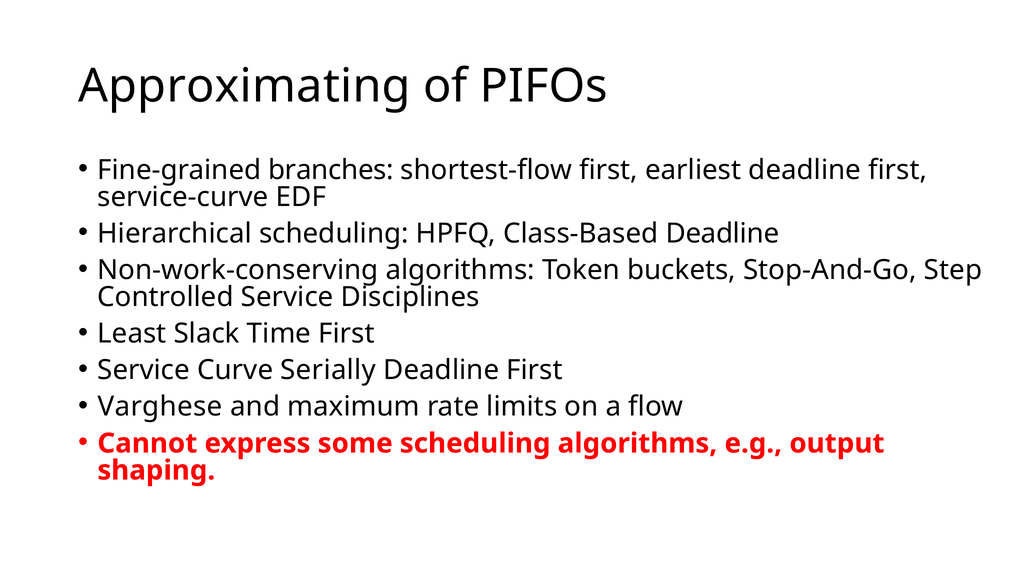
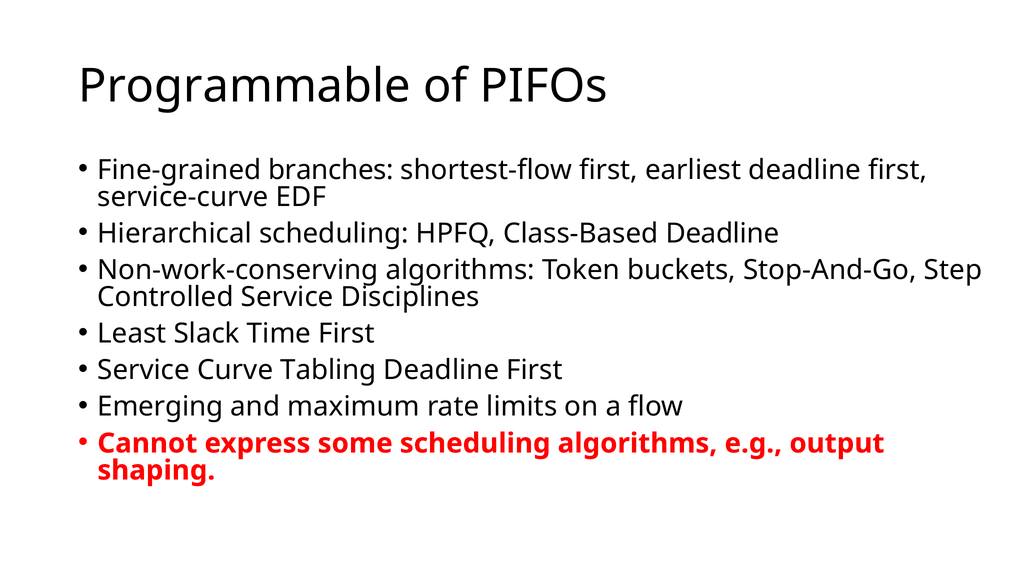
Approximating: Approximating -> Programmable
Serially: Serially -> Tabling
Varghese: Varghese -> Emerging
